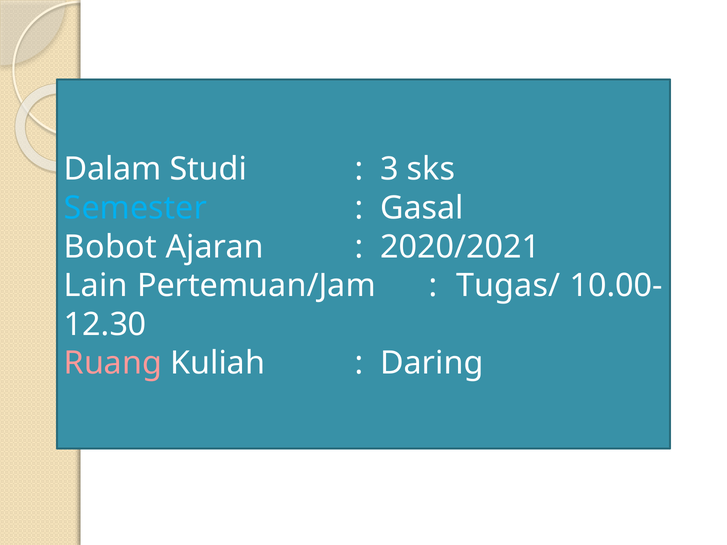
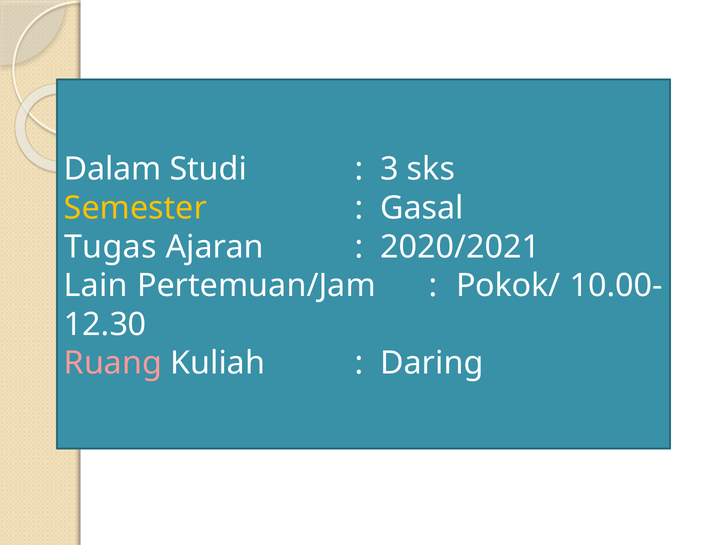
Semester colour: light blue -> yellow
Bobot: Bobot -> Tugas
Tugas/: Tugas/ -> Pokok/
